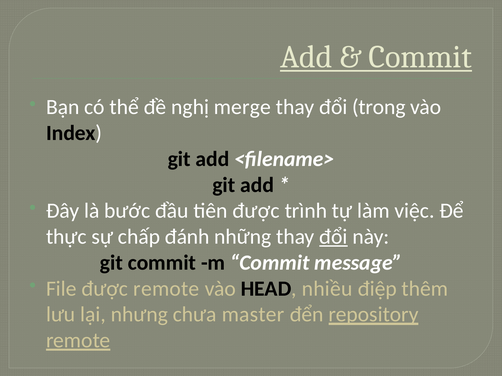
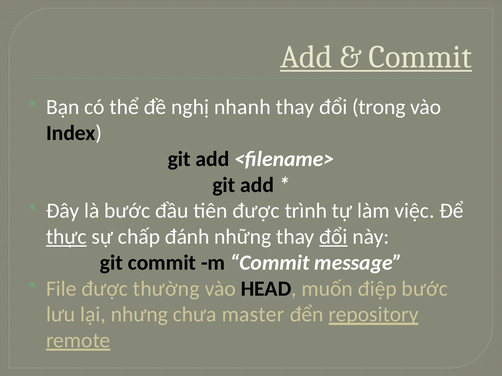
merge: merge -> nhanh
thực underline: none -> present
được remote: remote -> thường
nhiều: nhiều -> muốn
điệp thêm: thêm -> bước
